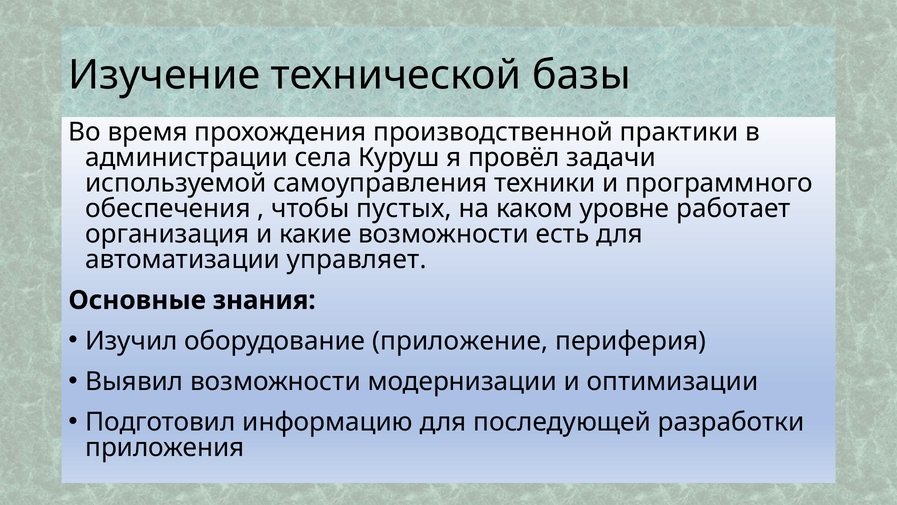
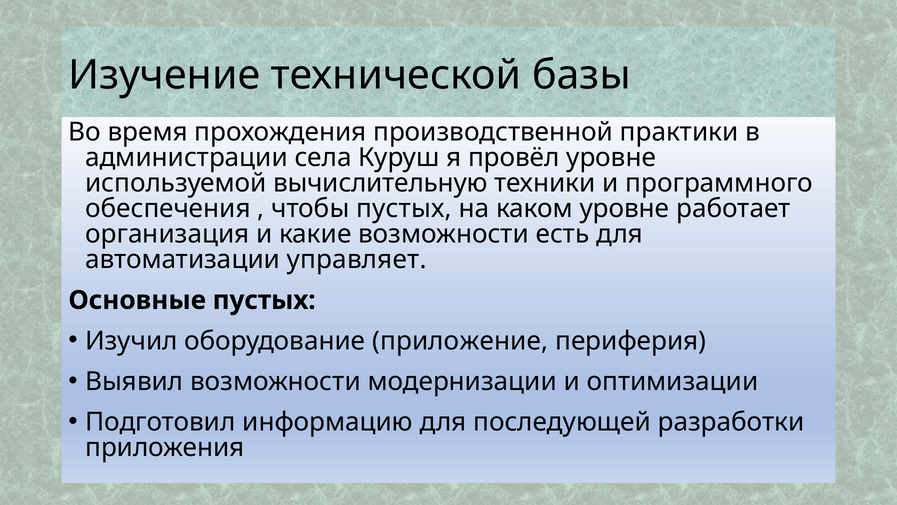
провёл задачи: задачи -> уровне
самоуправления: самоуправления -> вычислительную
Основные знания: знания -> пустых
